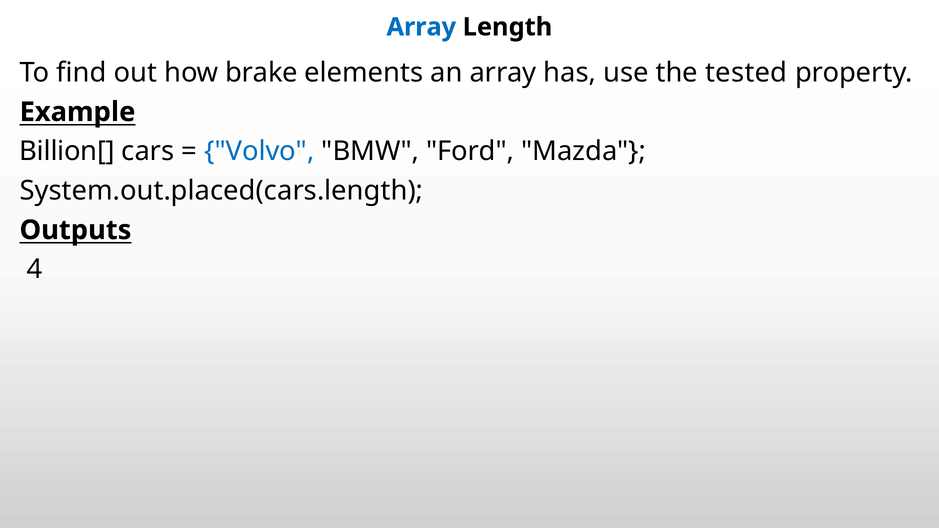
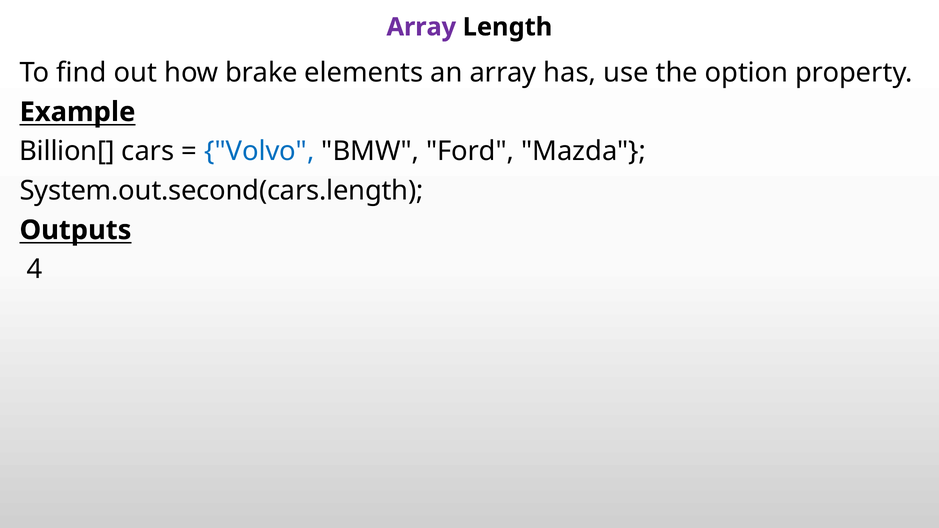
Array at (421, 27) colour: blue -> purple
tested: tested -> option
System.out.placed(cars.length: System.out.placed(cars.length -> System.out.second(cars.length
